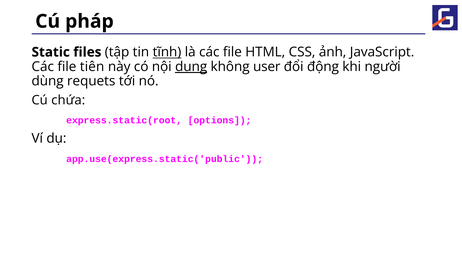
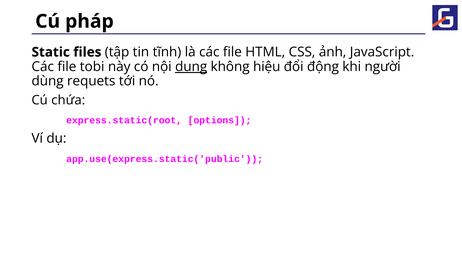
tĩnh underline: present -> none
tiên: tiên -> tobi
user: user -> hiệu
